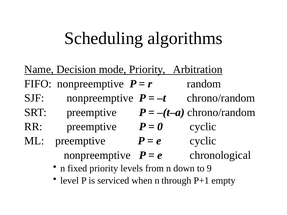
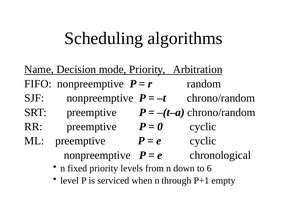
9: 9 -> 6
